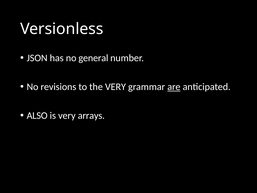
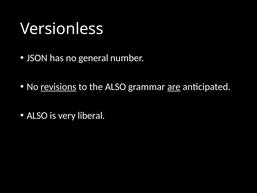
revisions underline: none -> present
the VERY: VERY -> ALSO
arrays: arrays -> liberal
